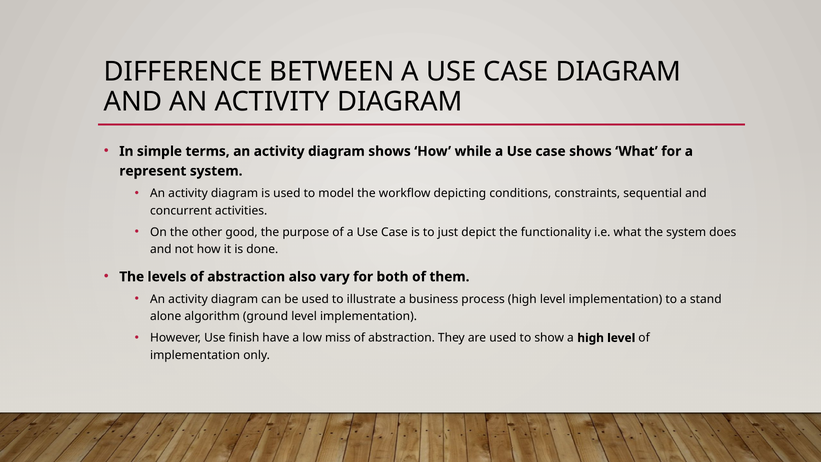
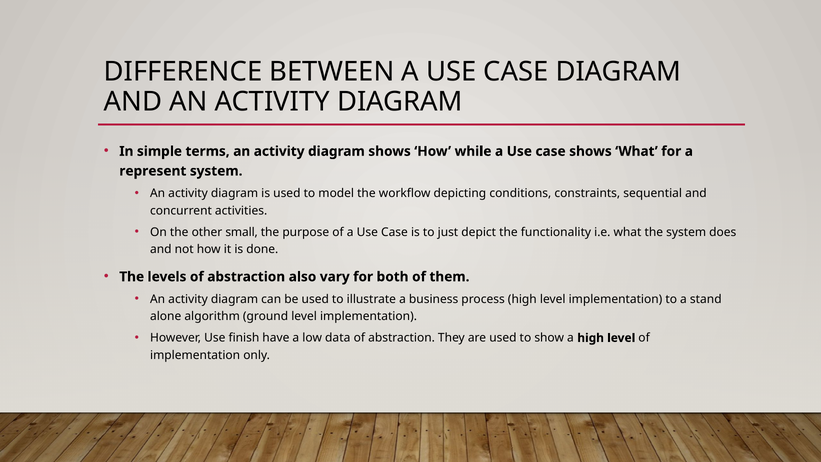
good: good -> small
miss: miss -> data
